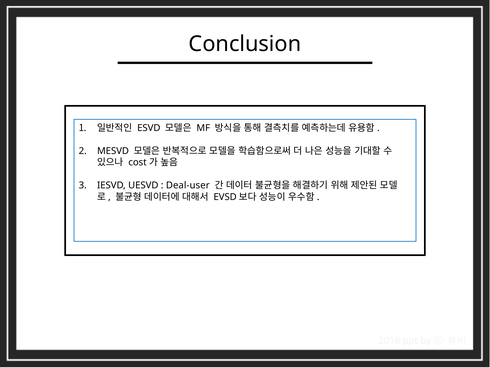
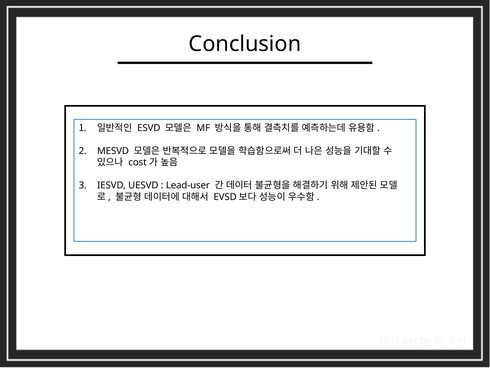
Deal-user: Deal-user -> Lead-user
